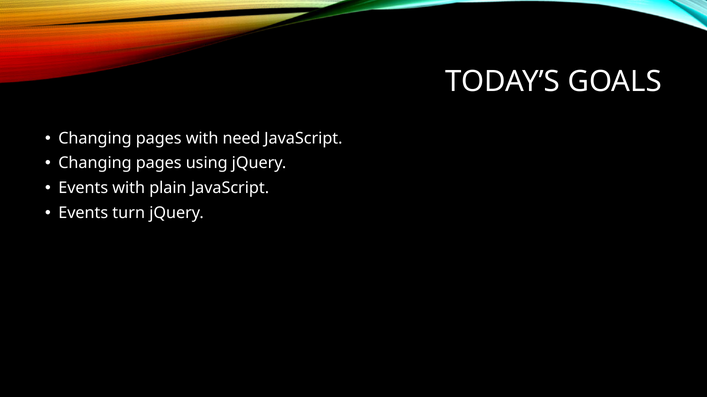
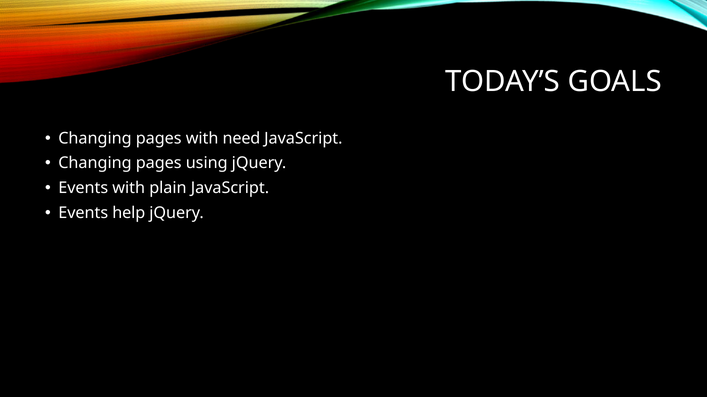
turn: turn -> help
